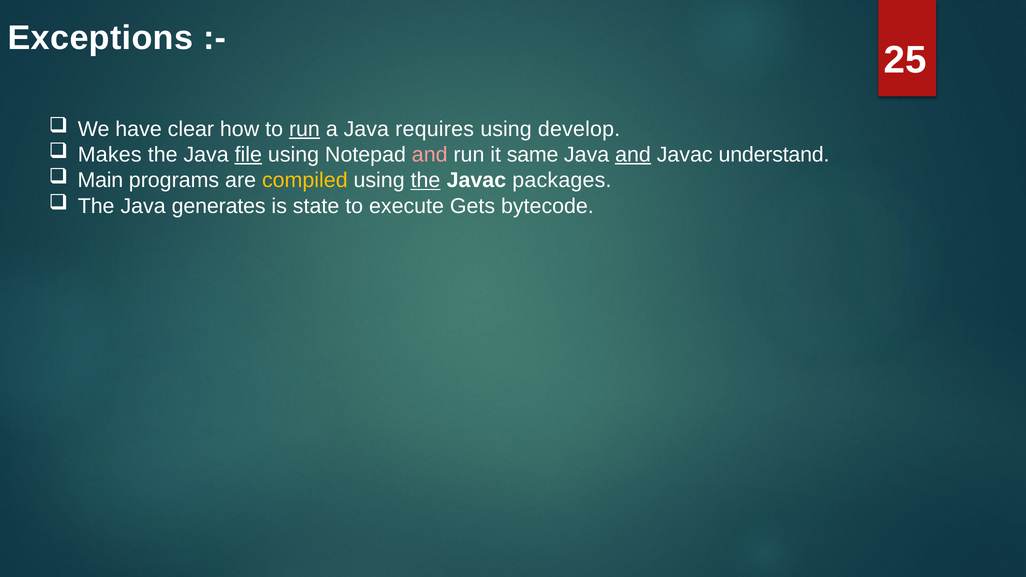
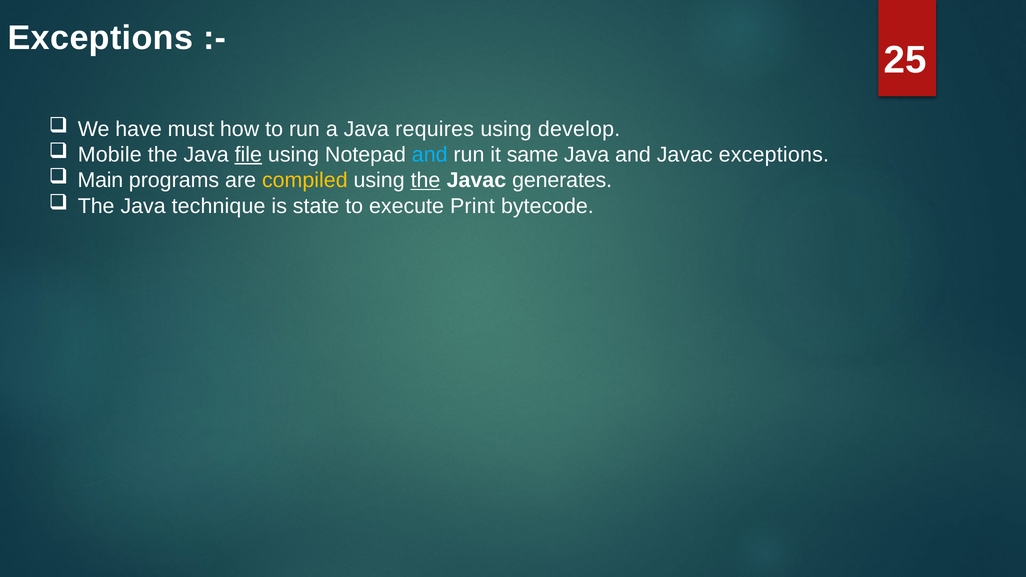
clear: clear -> must
run at (304, 129) underline: present -> none
Makes: Makes -> Mobile
and at (430, 155) colour: pink -> light blue
and at (633, 155) underline: present -> none
Javac understand: understand -> exceptions
packages: packages -> generates
generates: generates -> technique
Gets: Gets -> Print
